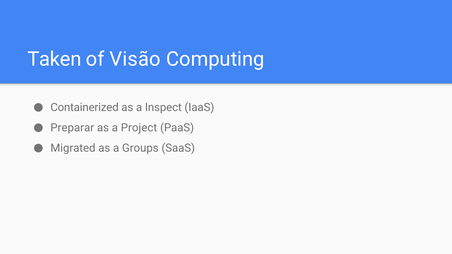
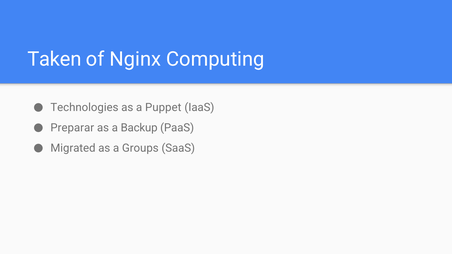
Visão: Visão -> Nginx
Containerized: Containerized -> Technologies
Inspect: Inspect -> Puppet
Project: Project -> Backup
